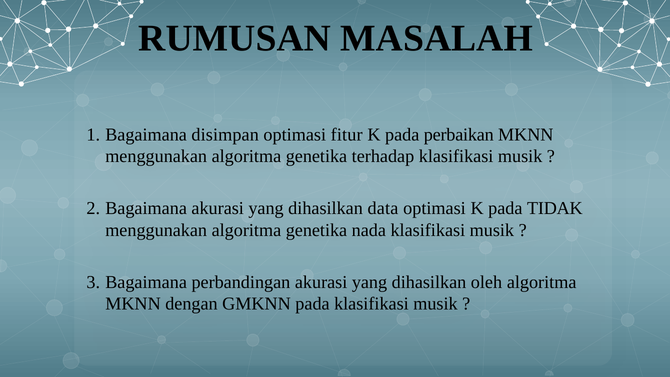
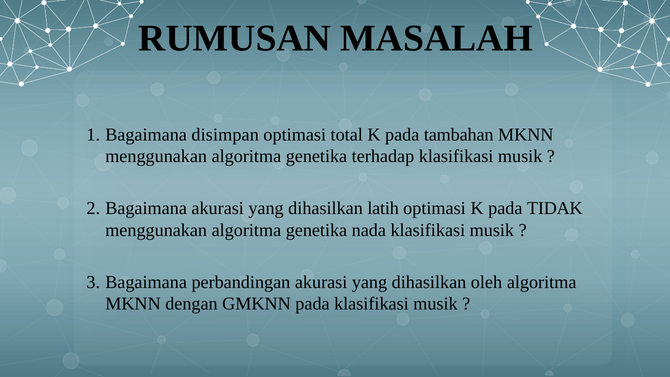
fitur: fitur -> total
perbaikan: perbaikan -> tambahan
data: data -> latih
